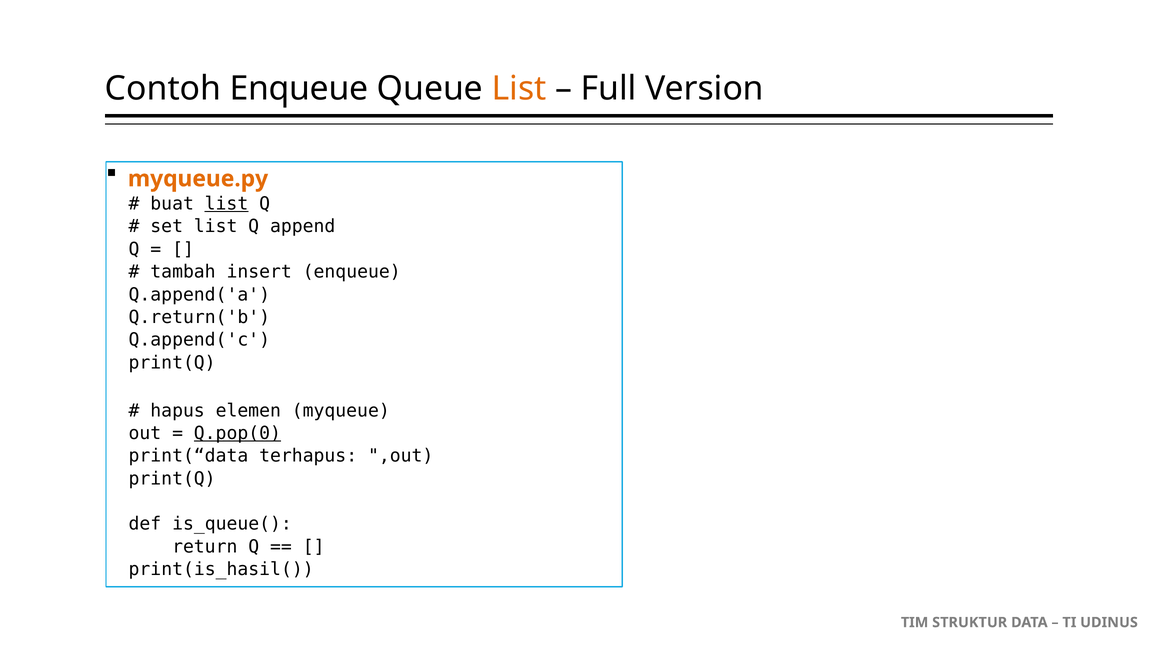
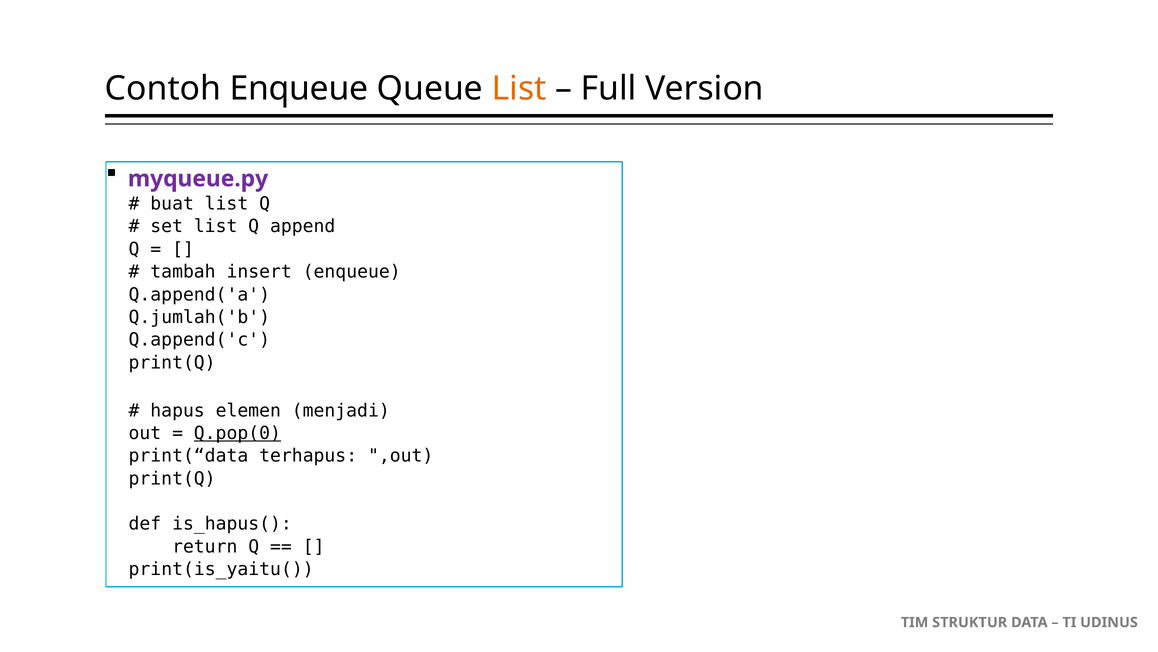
myqueue.py colour: orange -> purple
list at (226, 204) underline: present -> none
Q.return('b: Q.return('b -> Q.jumlah('b
myqueue: myqueue -> menjadi
is_queue(: is_queue( -> is_hapus(
print(is_hasil(: print(is_hasil( -> print(is_yaitu(
